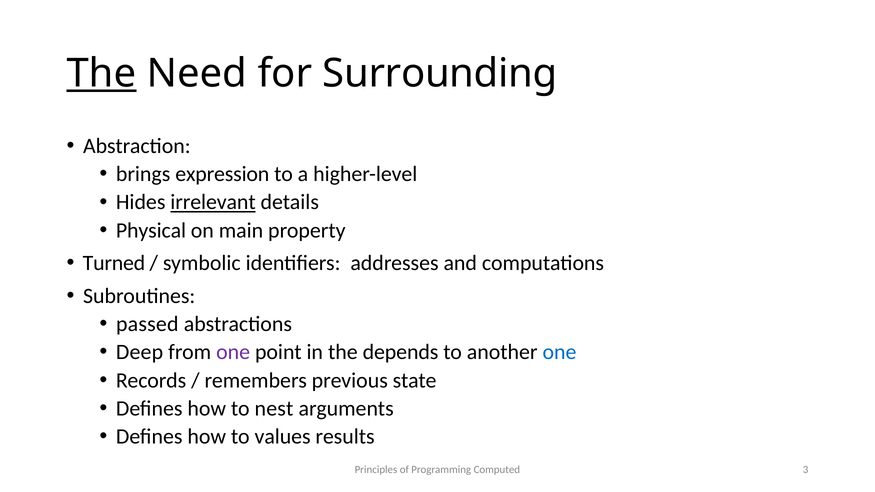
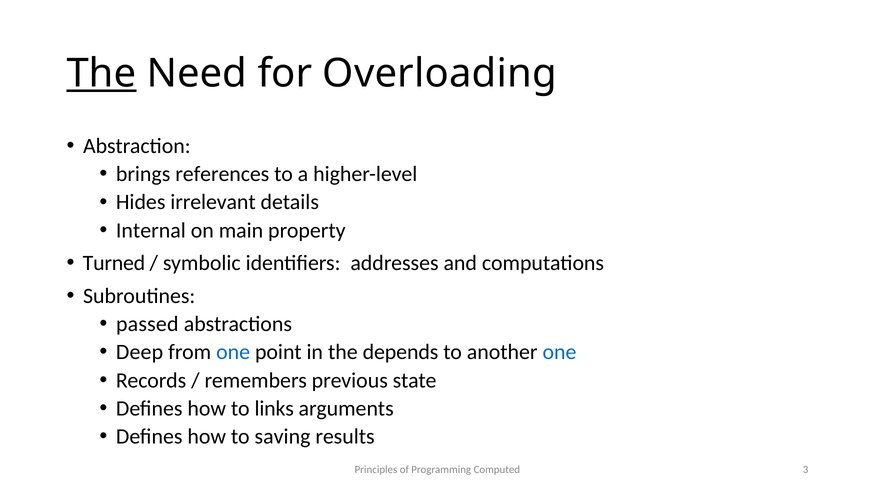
Surrounding: Surrounding -> Overloading
expression: expression -> references
irrelevant underline: present -> none
Physical: Physical -> Internal
one at (233, 352) colour: purple -> blue
nest: nest -> links
values: values -> saving
